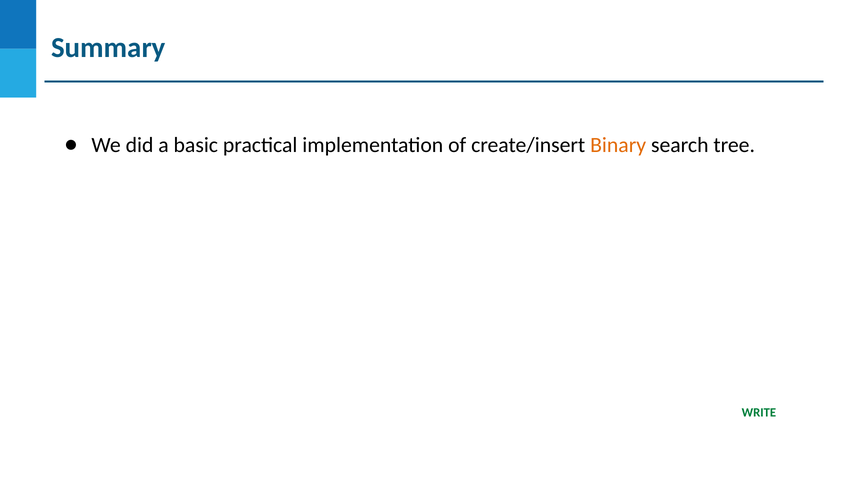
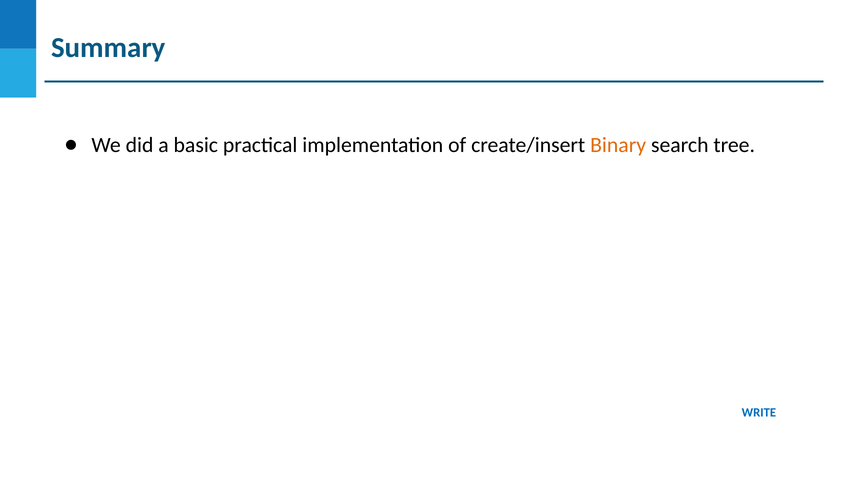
WRITE colour: green -> blue
